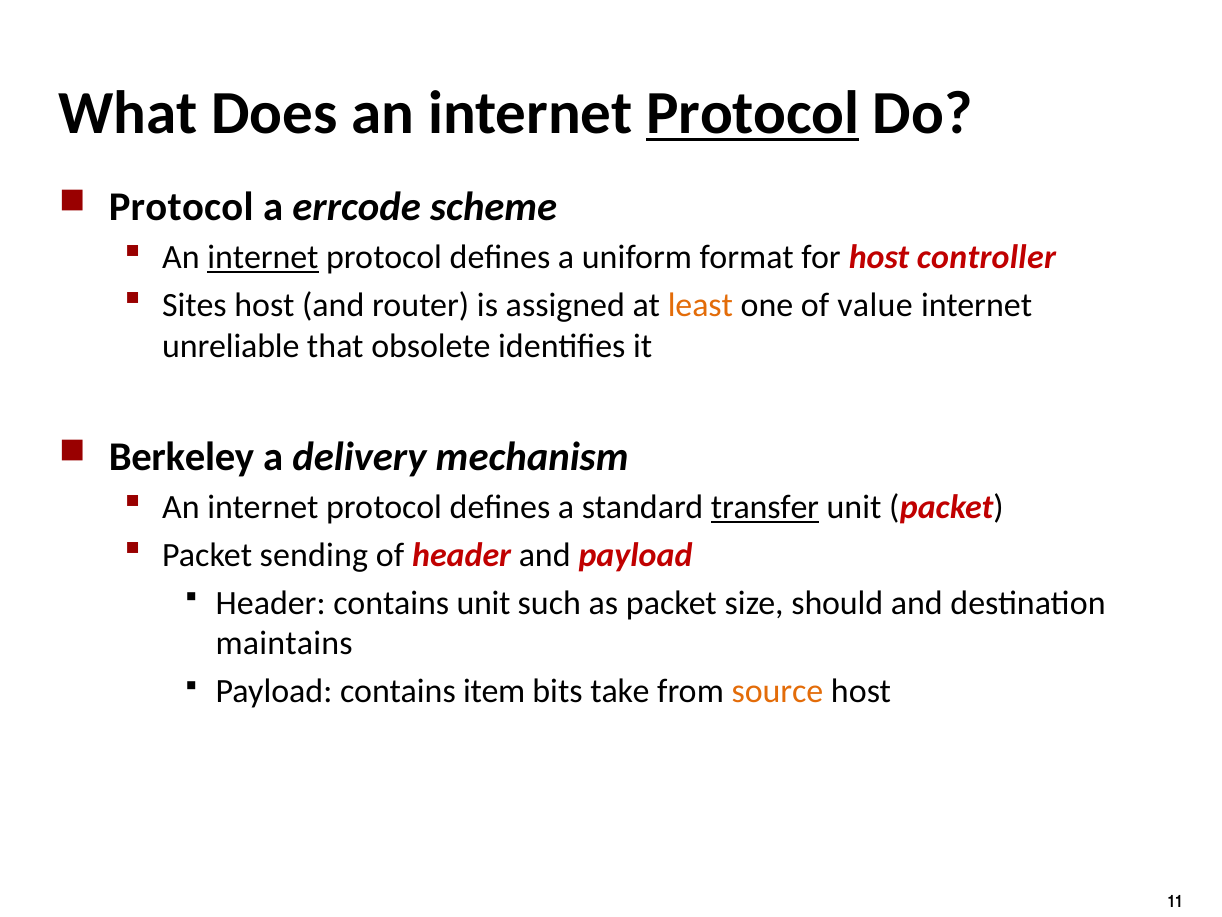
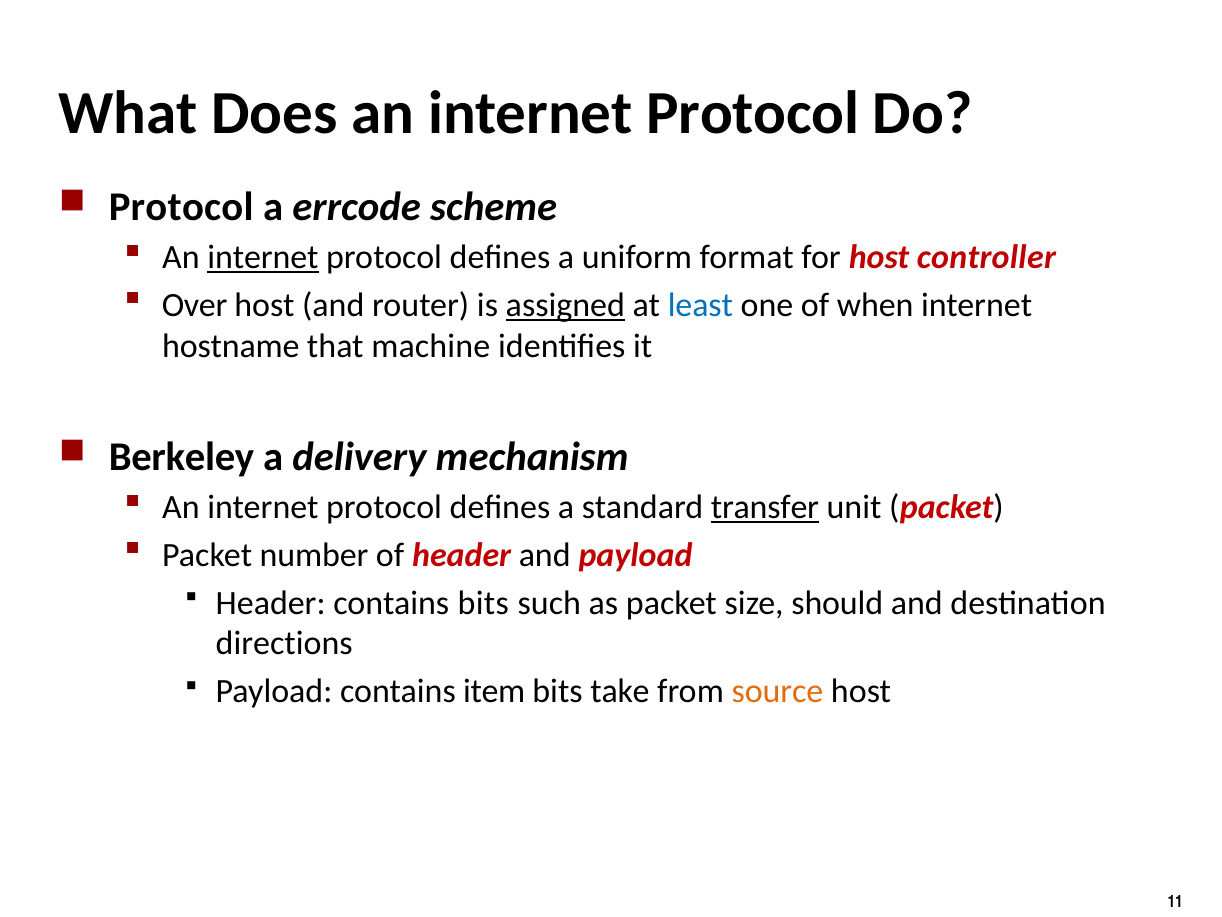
Protocol at (753, 113) underline: present -> none
Sites: Sites -> Over
assigned underline: none -> present
least colour: orange -> blue
value: value -> when
unreliable: unreliable -> hostname
obsolete: obsolete -> machine
sending: sending -> number
contains unit: unit -> bits
maintains: maintains -> directions
